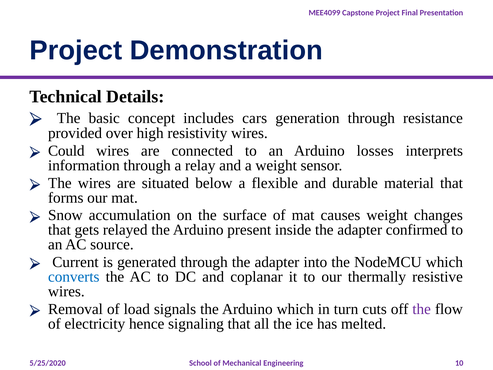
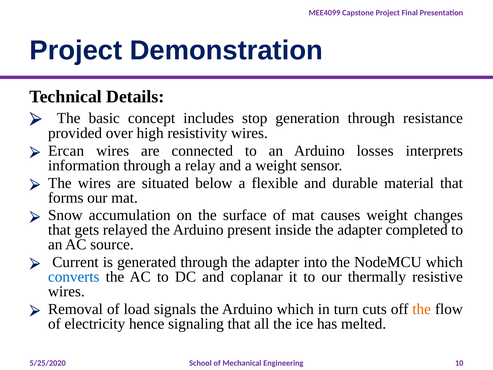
cars: cars -> stop
Could: Could -> Ercan
confirmed: confirmed -> completed
the at (422, 309) colour: purple -> orange
